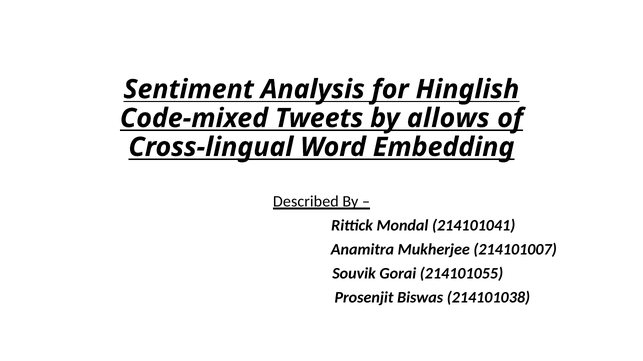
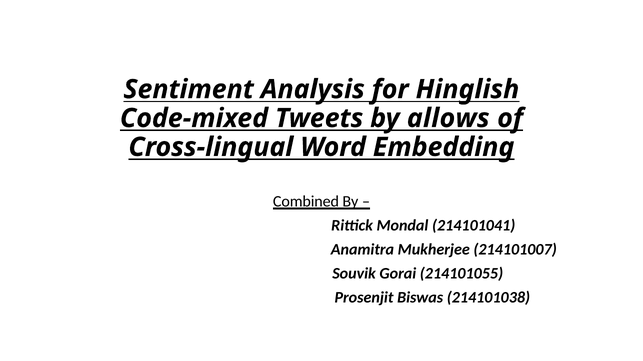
Described: Described -> Combined
